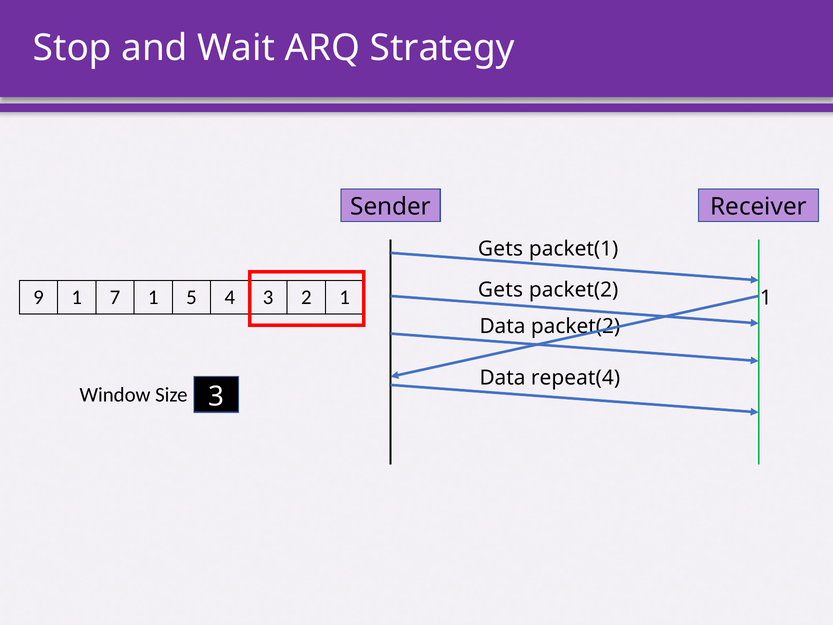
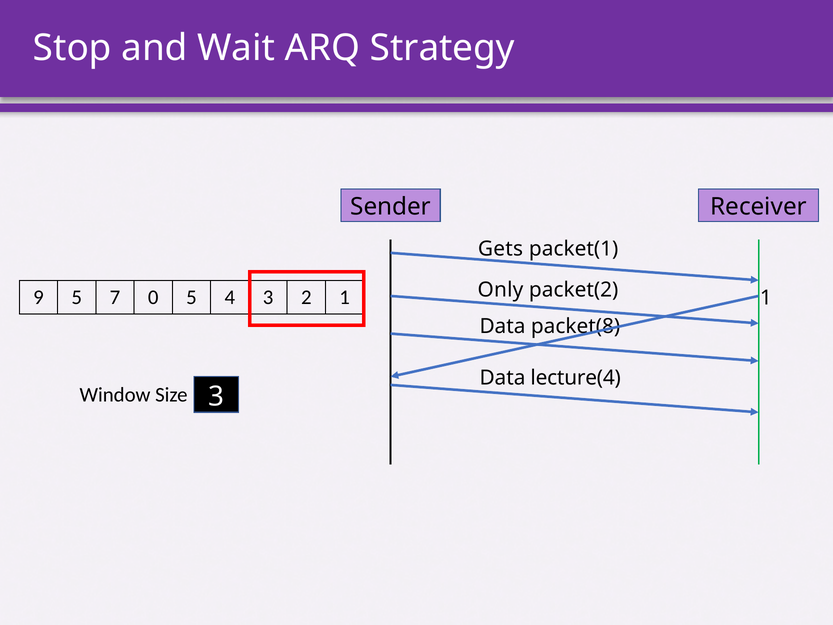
Gets at (500, 290): Gets -> Only
9 1: 1 -> 5
7 1: 1 -> 0
Data packet(2: packet(2 -> packet(8
repeat(4: repeat(4 -> lecture(4
